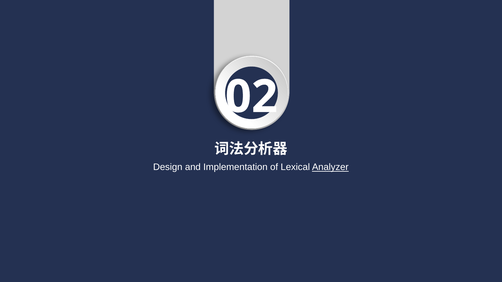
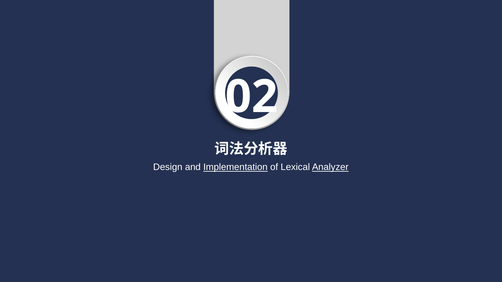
Implementation underline: none -> present
